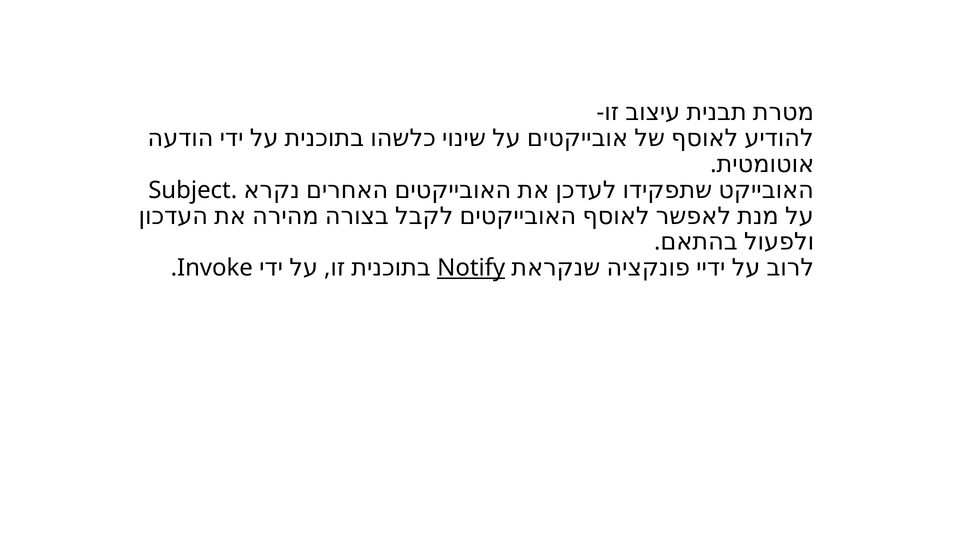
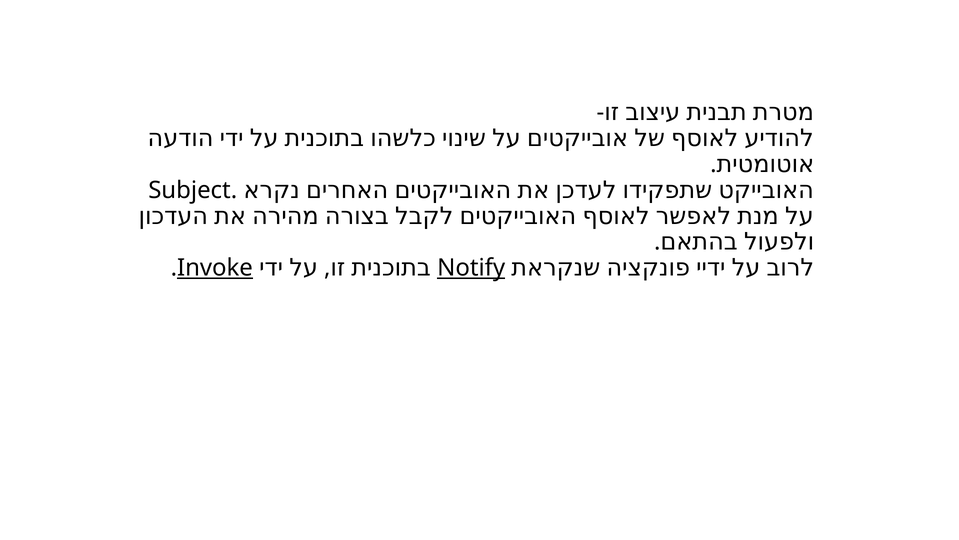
Invoke underline: none -> present
